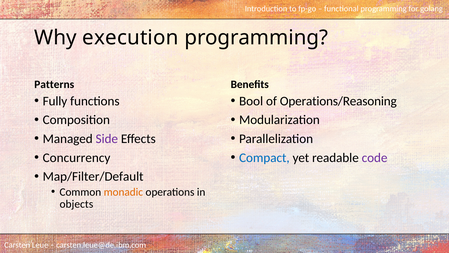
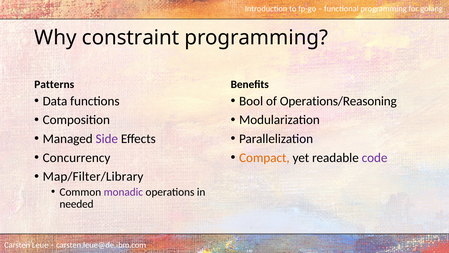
execution: execution -> constraint
Fully: Fully -> Data
Compact colour: blue -> orange
Map/Filter/Default: Map/Filter/Default -> Map/Filter/Library
monadic colour: orange -> purple
objects: objects -> needed
